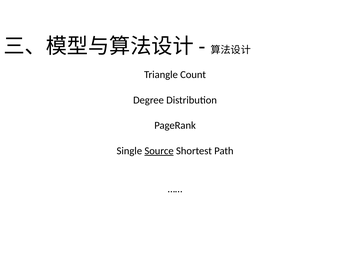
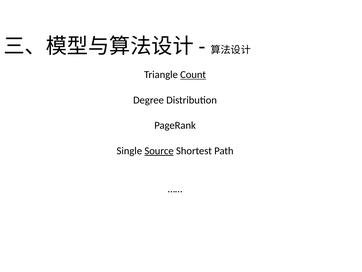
Count underline: none -> present
